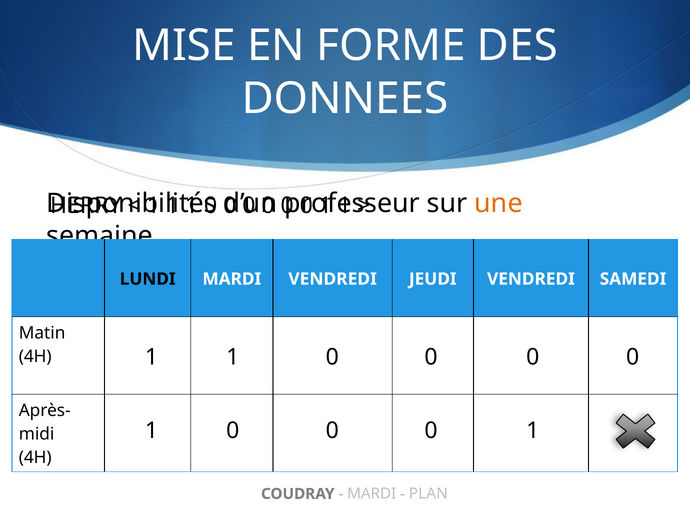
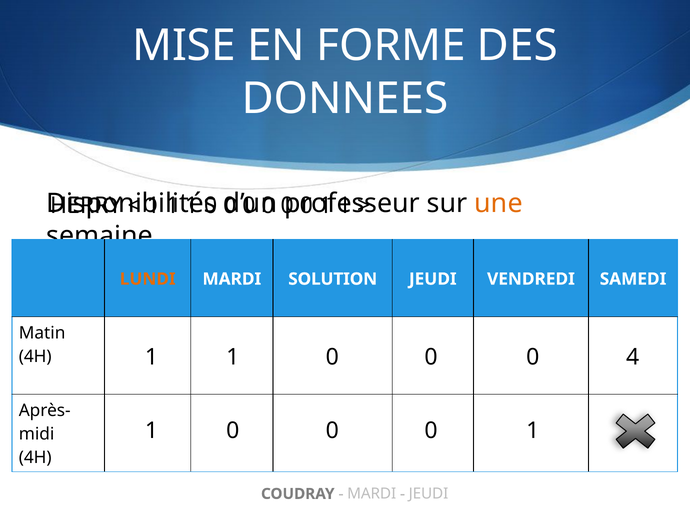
LUNDI colour: black -> orange
MARDI VENDREDI: VENDREDI -> SOLUTION
0 at (633, 357): 0 -> 4
PLAN at (428, 493): PLAN -> JEUDI
